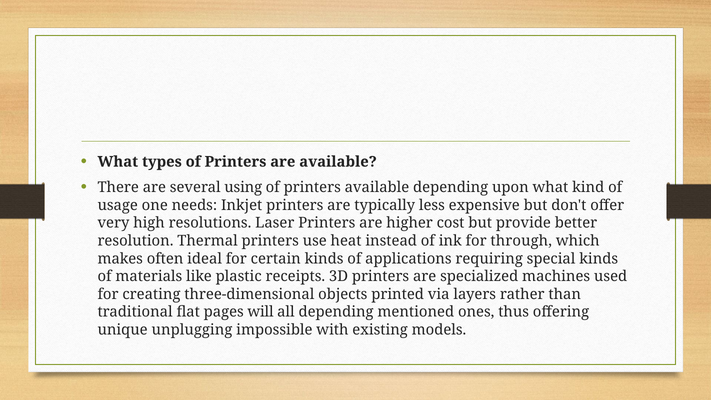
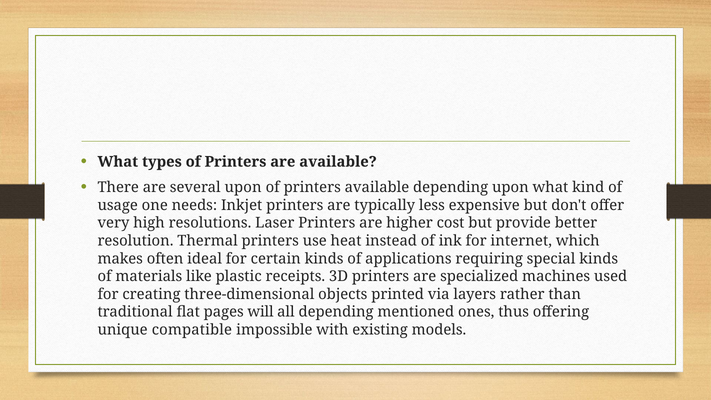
several using: using -> upon
through: through -> internet
unplugging: unplugging -> compatible
